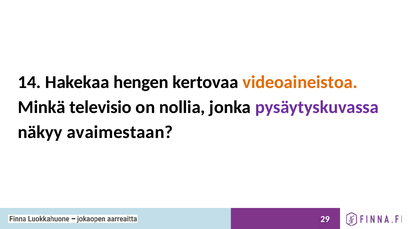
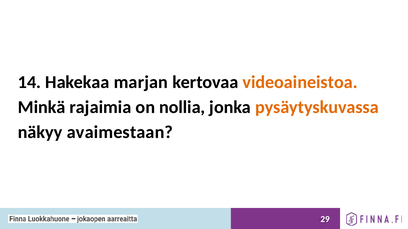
hengen: hengen -> marjan
televisio: televisio -> rajaimia
pysäytyskuvassa colour: purple -> orange
